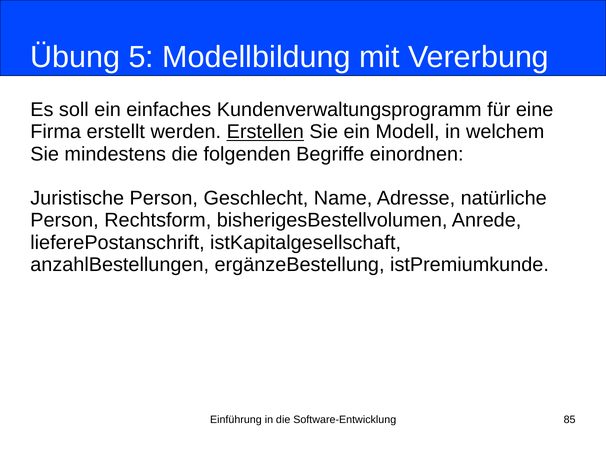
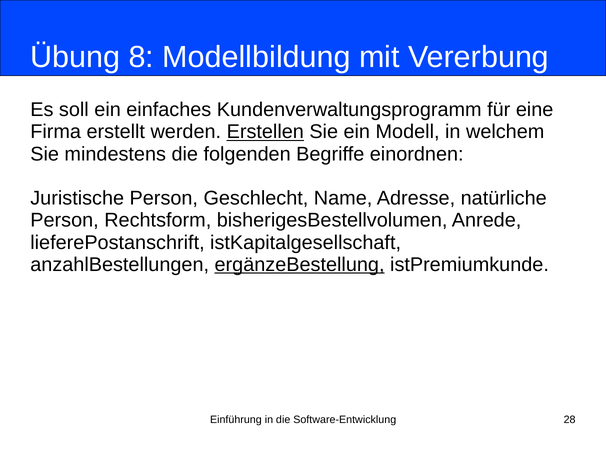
5: 5 -> 8
ergänzeBestellung underline: none -> present
85: 85 -> 28
